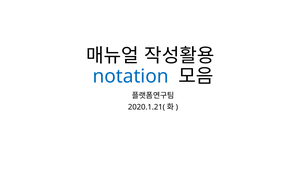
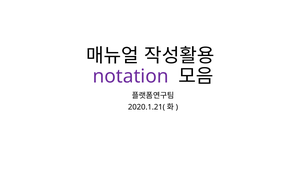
notation colour: blue -> purple
